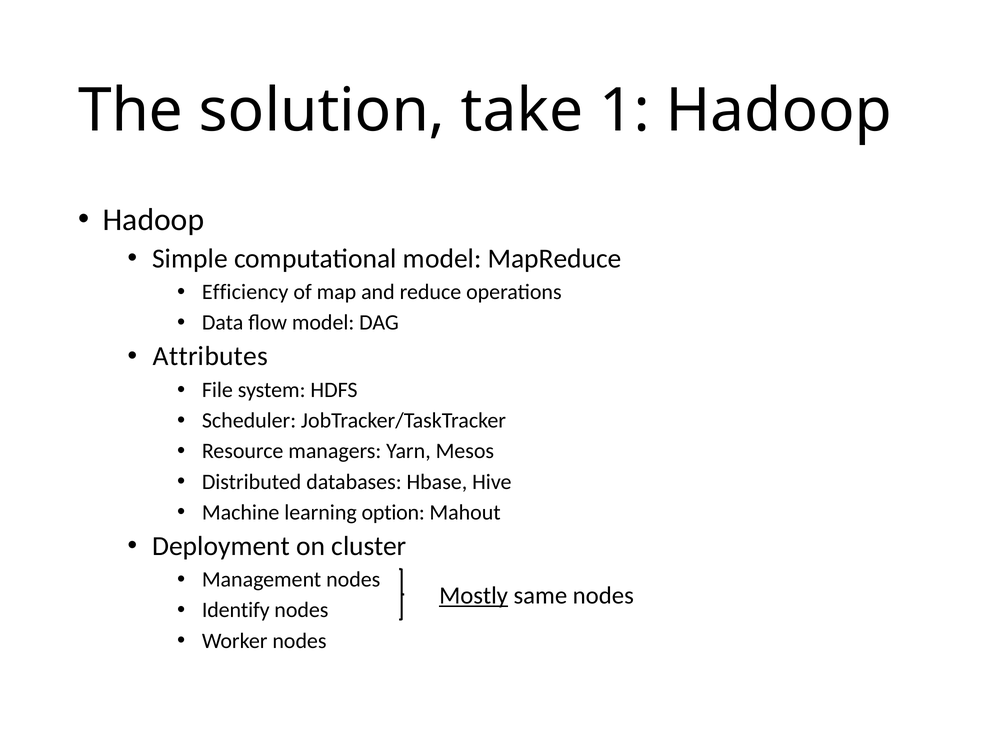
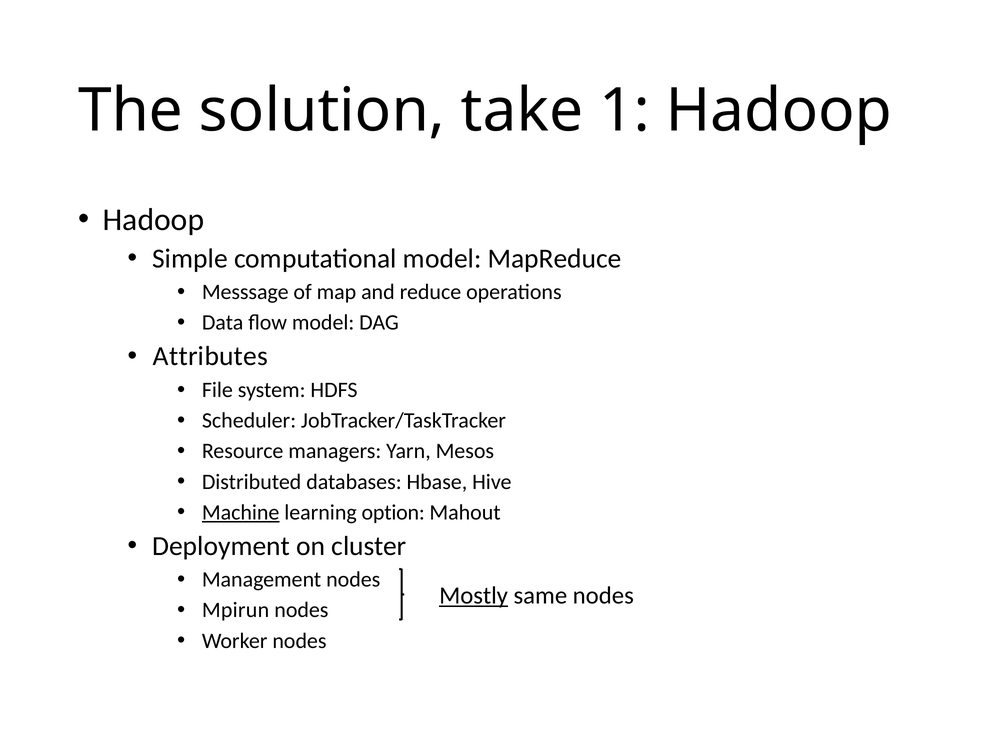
Efficiency: Efficiency -> Messsage
Machine underline: none -> present
Identify: Identify -> Mpirun
